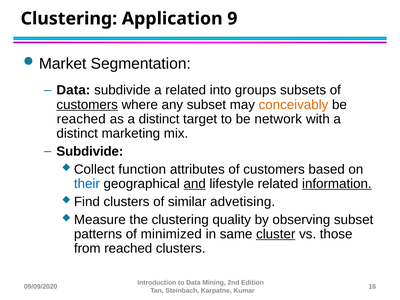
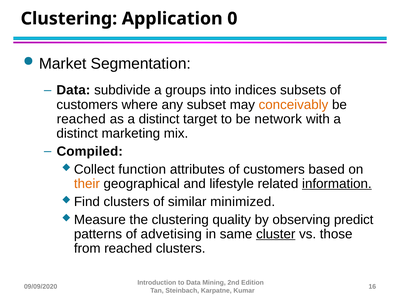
9: 9 -> 0
a related: related -> groups
groups: groups -> indices
customers at (87, 105) underline: present -> none
Subdivide at (90, 151): Subdivide -> Compiled
their colour: blue -> orange
and underline: present -> none
advetising: advetising -> minimized
observing subset: subset -> predict
minimized: minimized -> advetising
